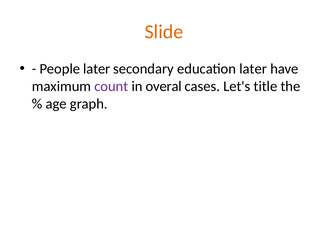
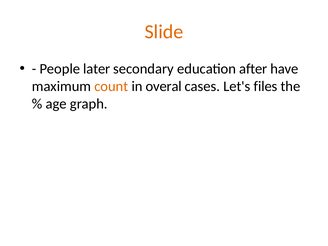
education later: later -> after
count colour: purple -> orange
title: title -> files
